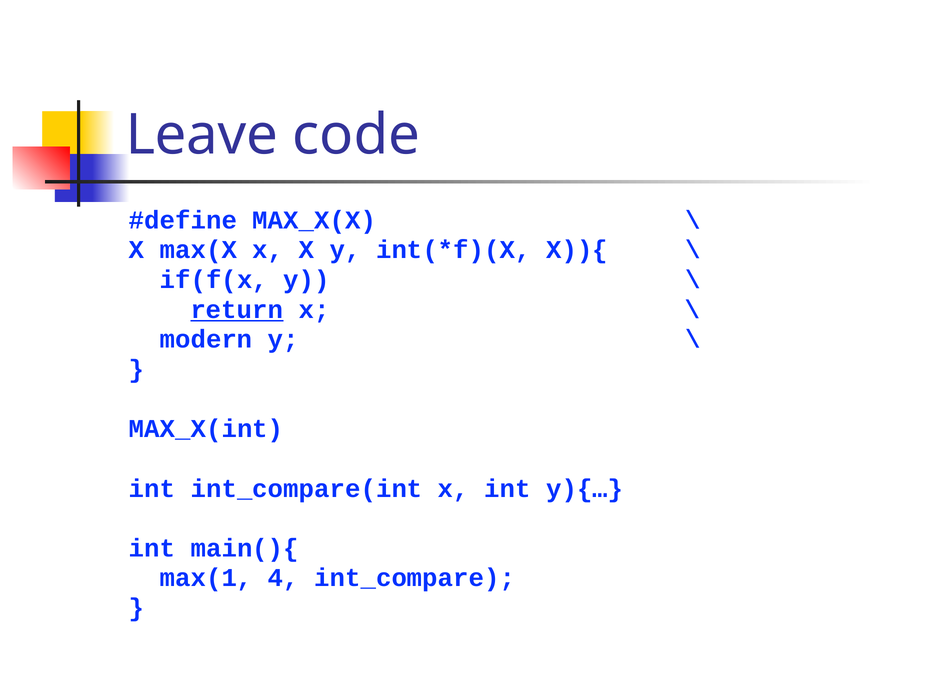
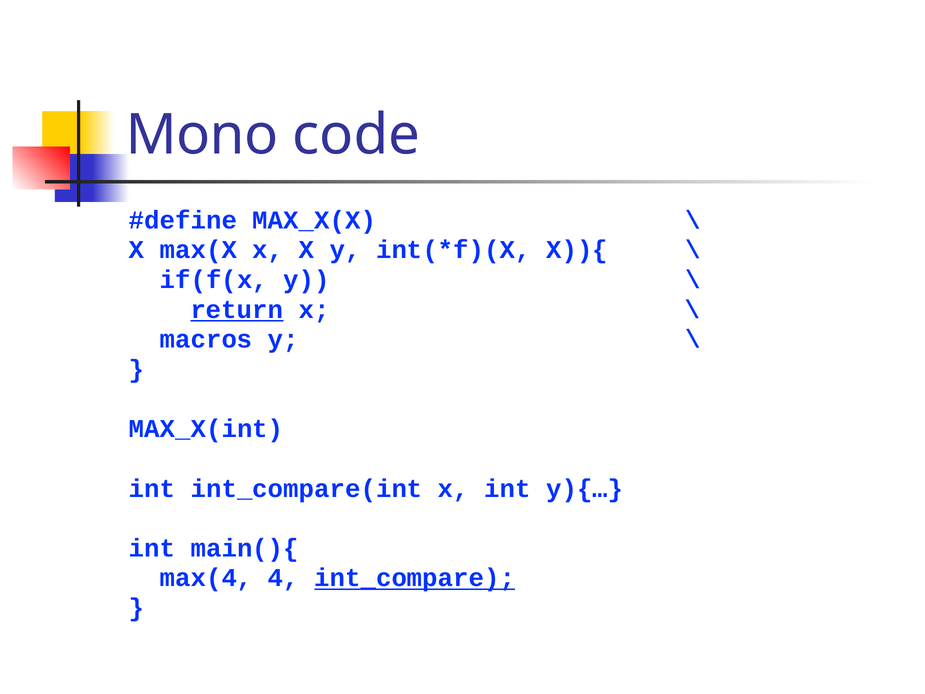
Leave: Leave -> Mono
modern: modern -> macros
max(1: max(1 -> max(4
int_compare underline: none -> present
